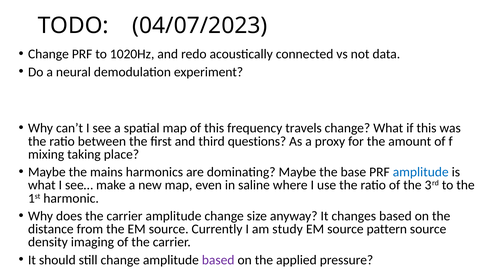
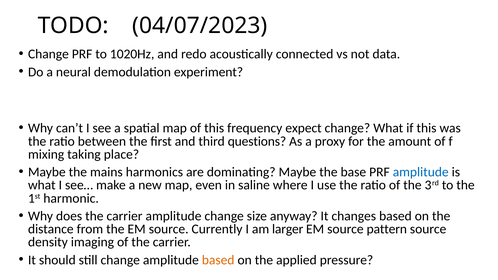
travels: travels -> expect
study: study -> larger
based at (218, 260) colour: purple -> orange
